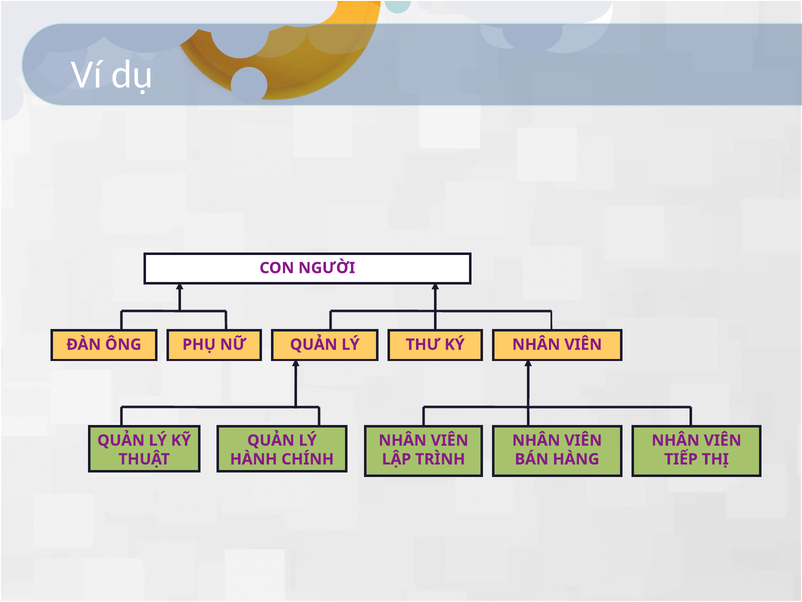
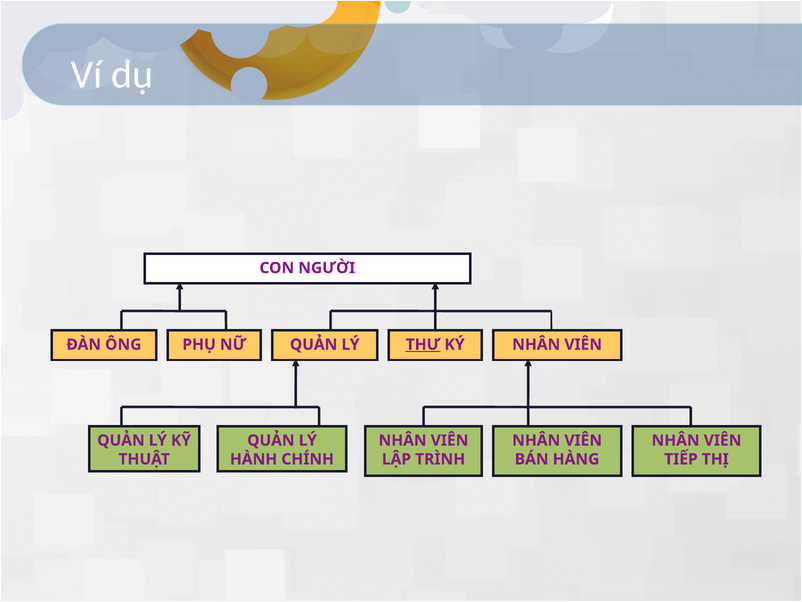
THƯ underline: none -> present
